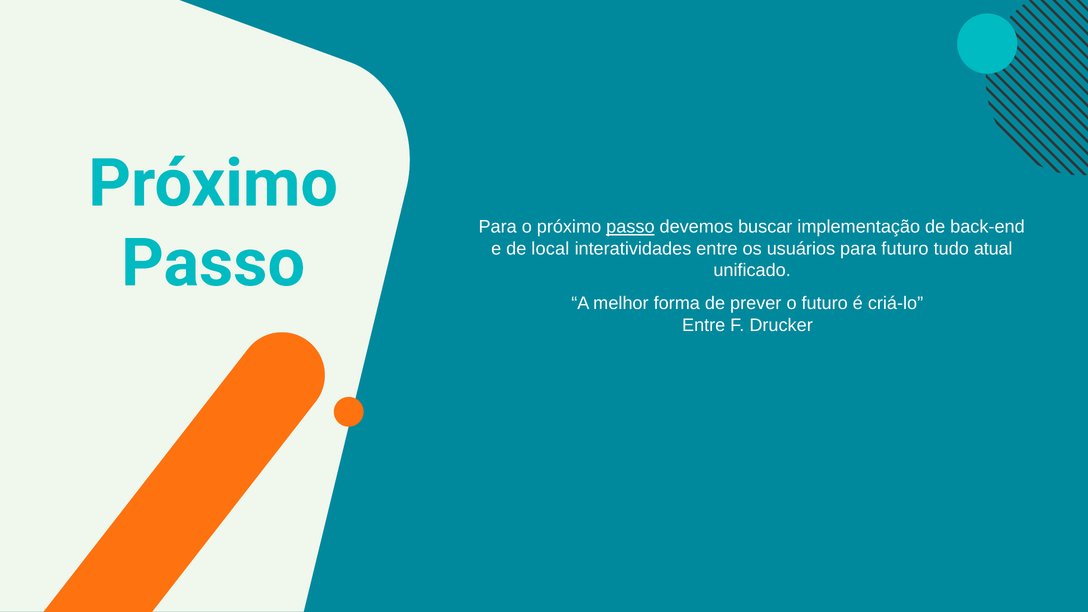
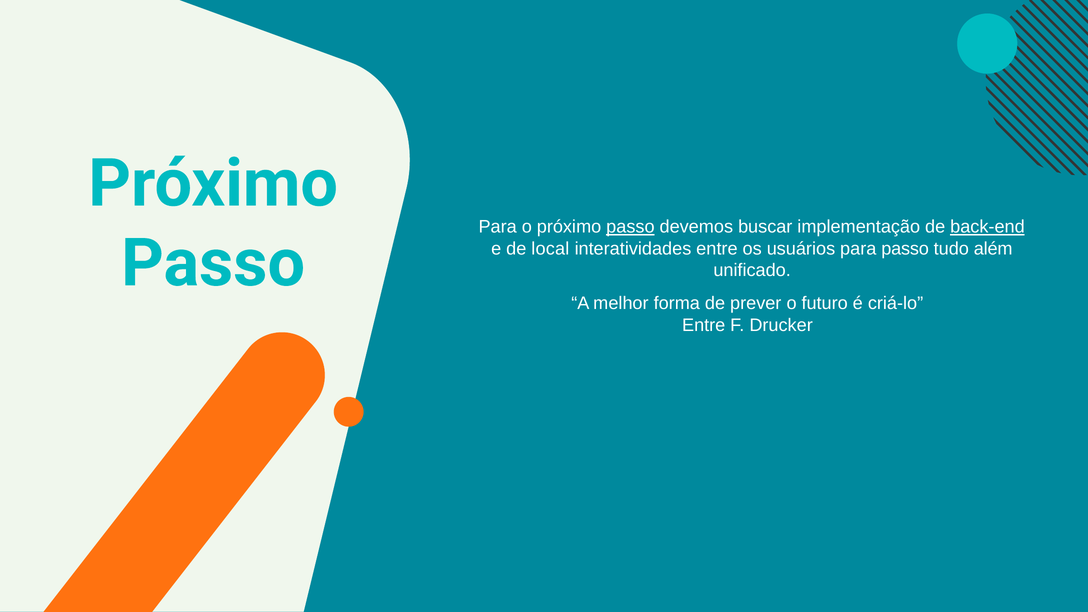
back-end underline: none -> present
para futuro: futuro -> passo
atual: atual -> além
